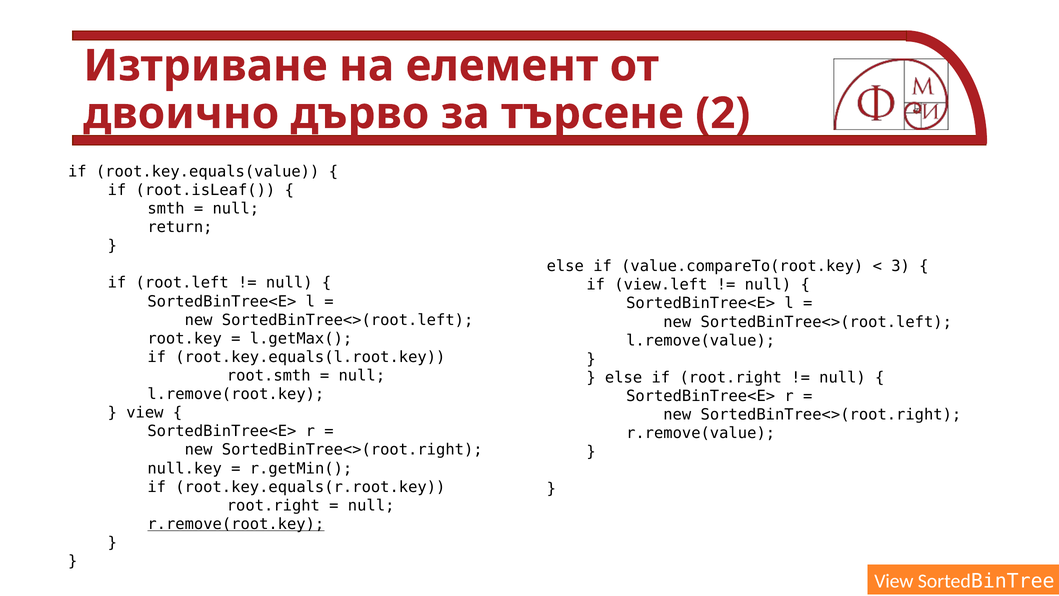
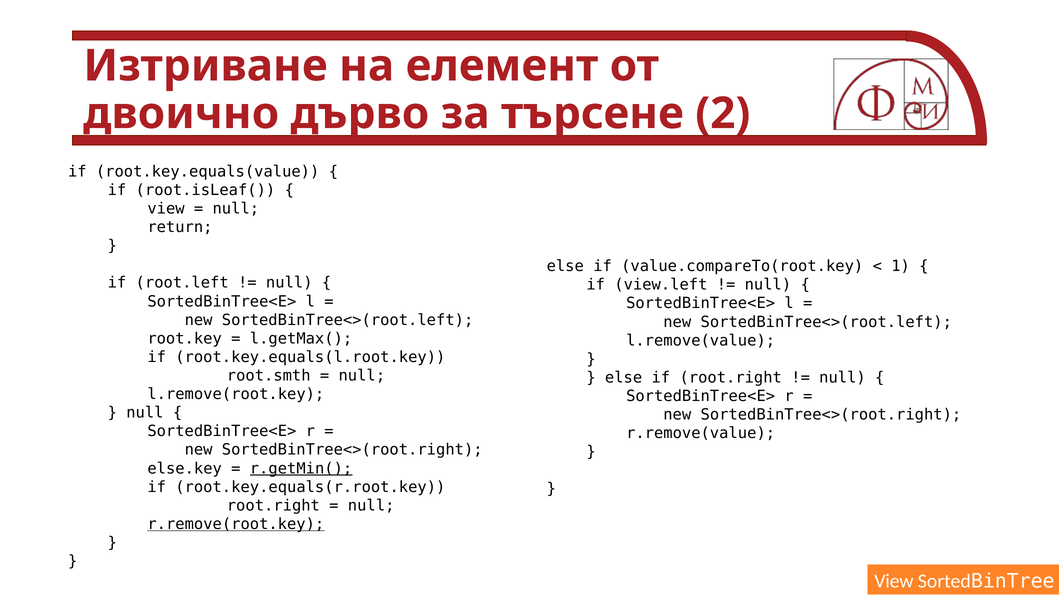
smth at (166, 209): smth -> view
3: 3 -> 1
view at (145, 413): view -> null
null.key: null.key -> else.key
r.getMin( underline: none -> present
